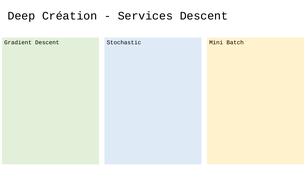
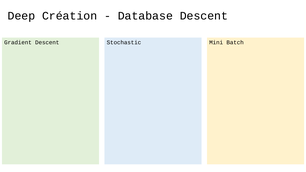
Services: Services -> Database
